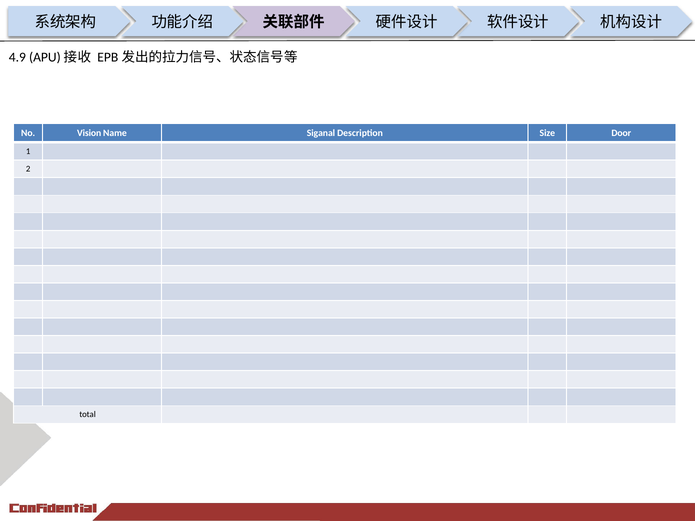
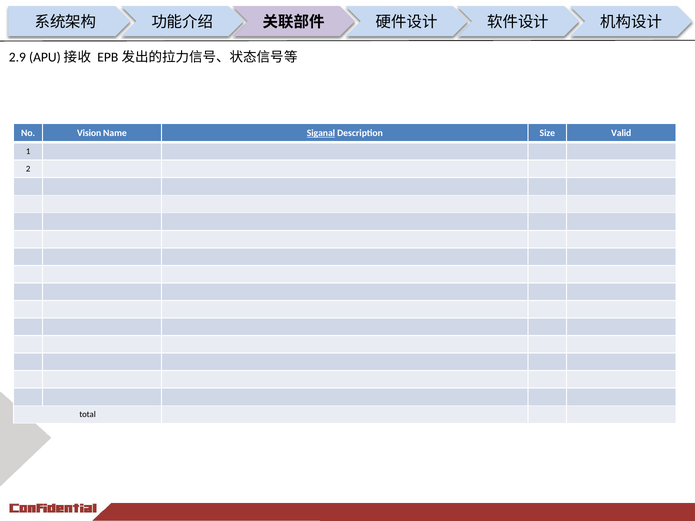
4.9: 4.9 -> 2.9
Siganal underline: none -> present
Door: Door -> Valid
